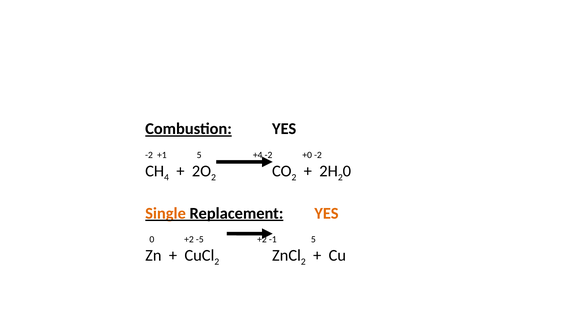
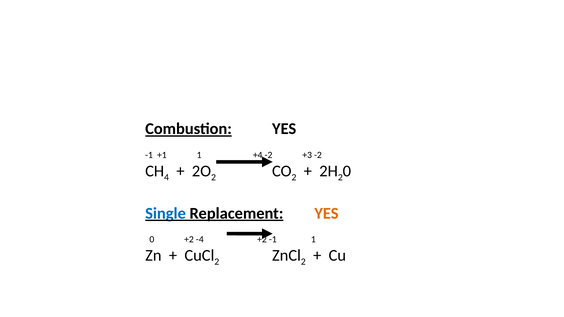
-2 at (149, 155): -2 -> -1
+1 5: 5 -> 1
+0: +0 -> +3
Single colour: orange -> blue
-5: -5 -> -4
5 at (313, 240): 5 -> 1
